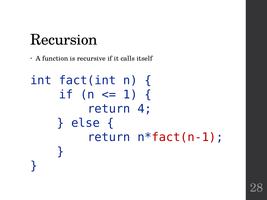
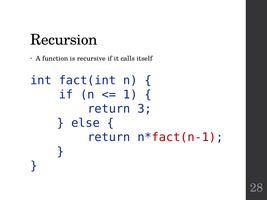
4: 4 -> 3
